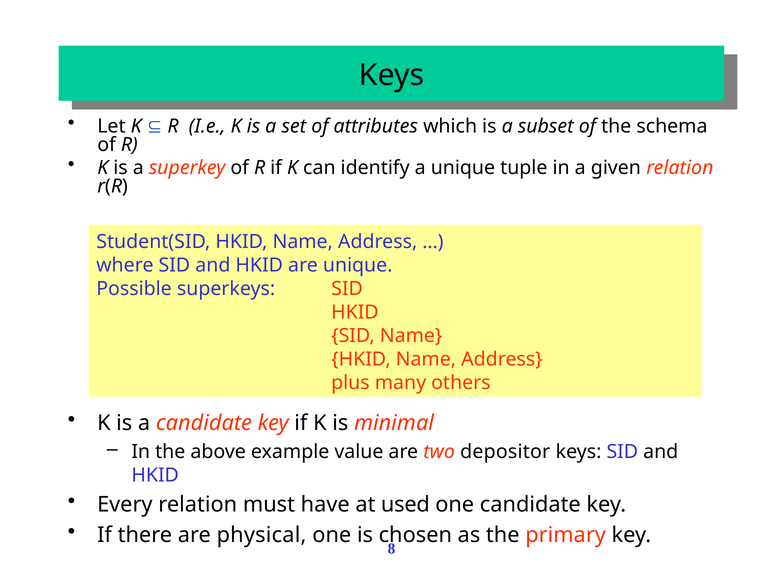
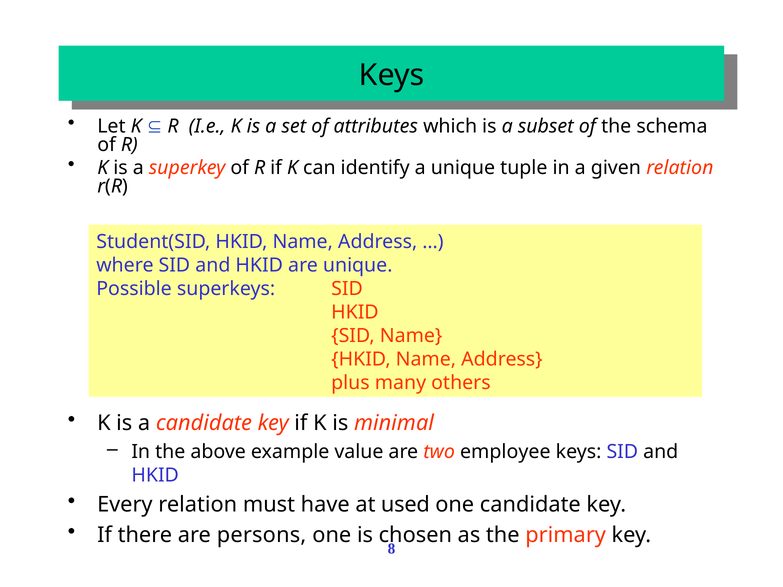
depositor: depositor -> employee
physical: physical -> persons
